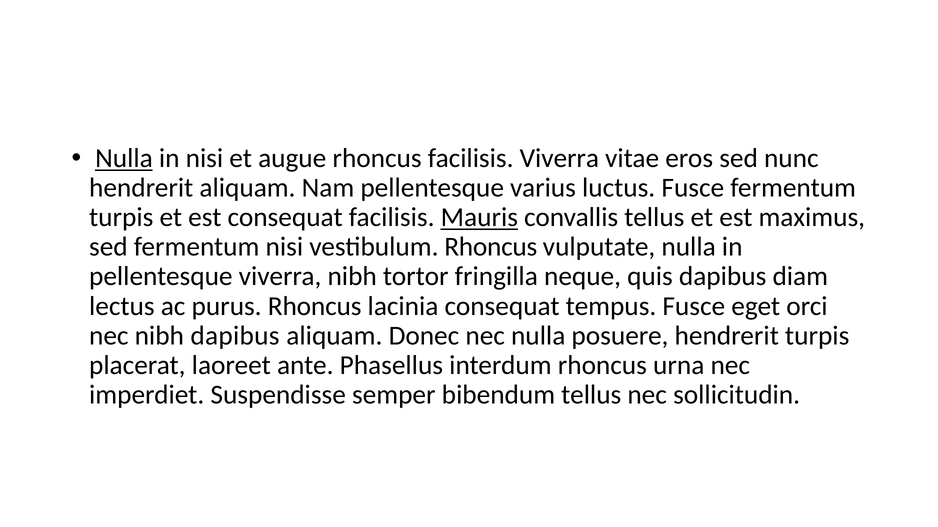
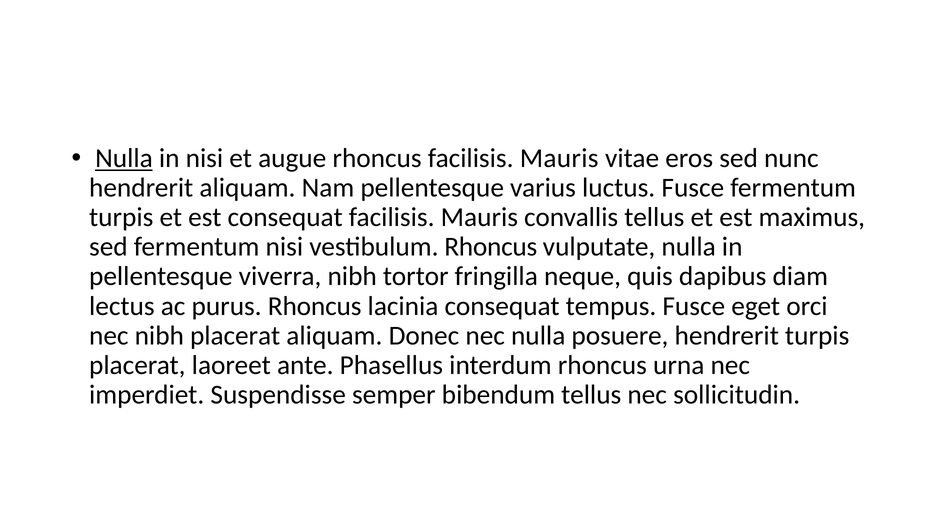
rhoncus facilisis Viverra: Viverra -> Mauris
Mauris at (479, 218) underline: present -> none
nibh dapibus: dapibus -> placerat
